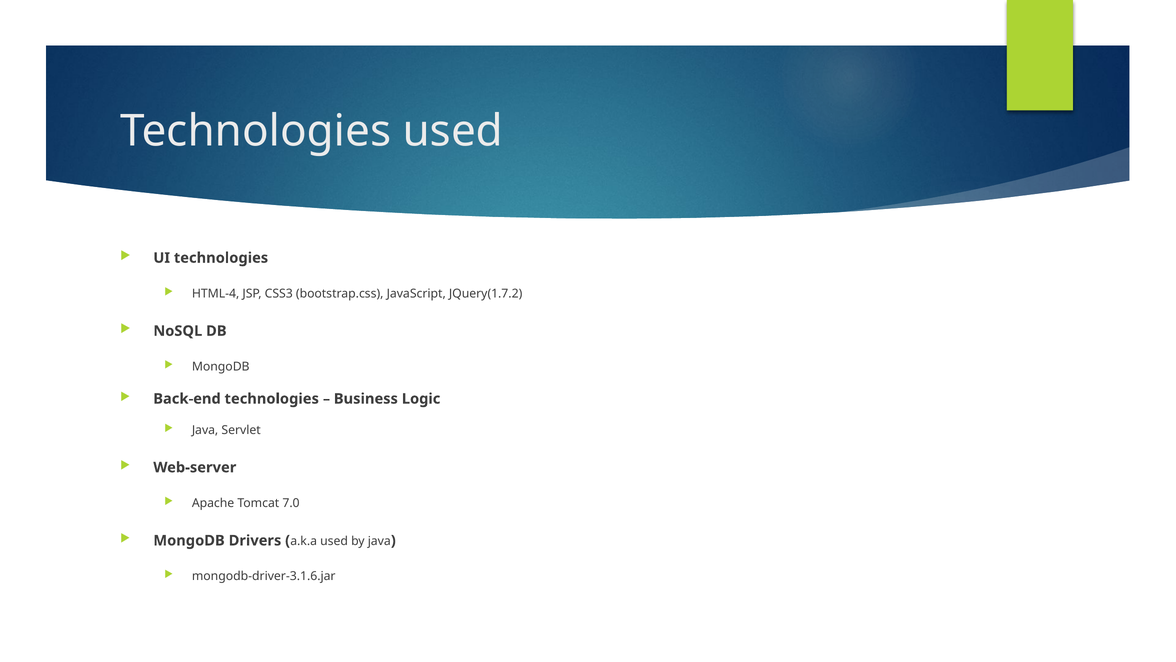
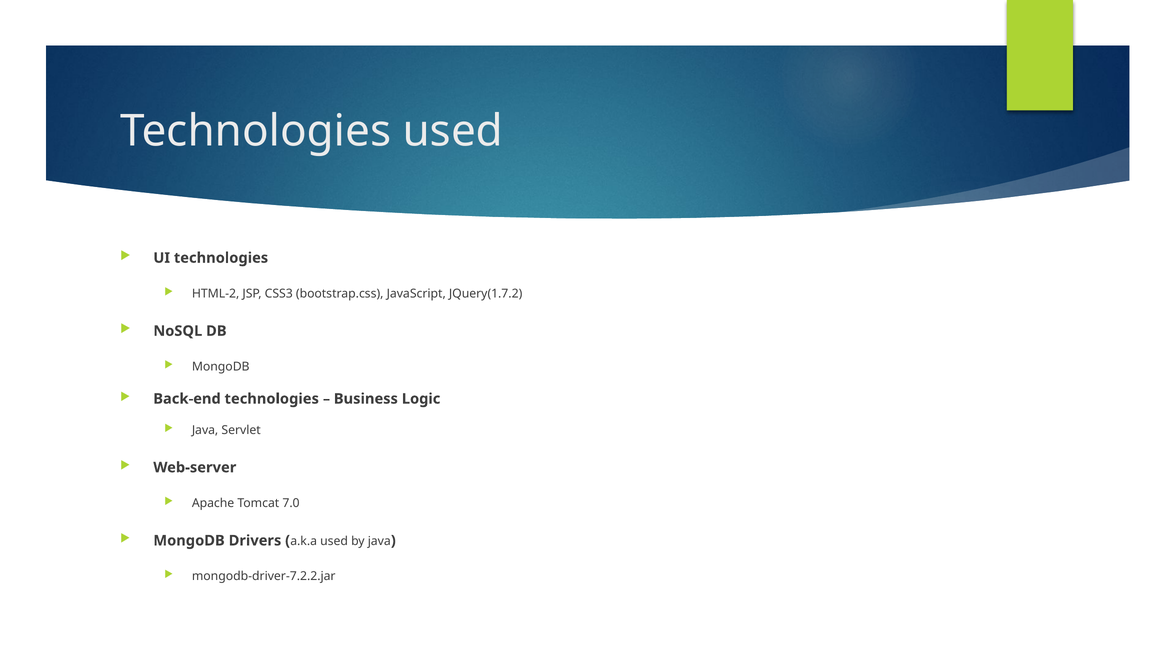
HTML-4: HTML-4 -> HTML-2
mongodb-driver-3.1.6.jar: mongodb-driver-3.1.6.jar -> mongodb-driver-7.2.2.jar
